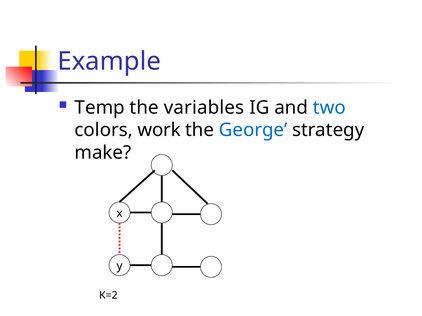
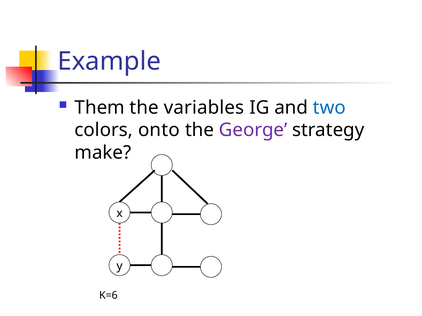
Temp: Temp -> Them
work: work -> onto
George colour: blue -> purple
K=2: K=2 -> K=6
